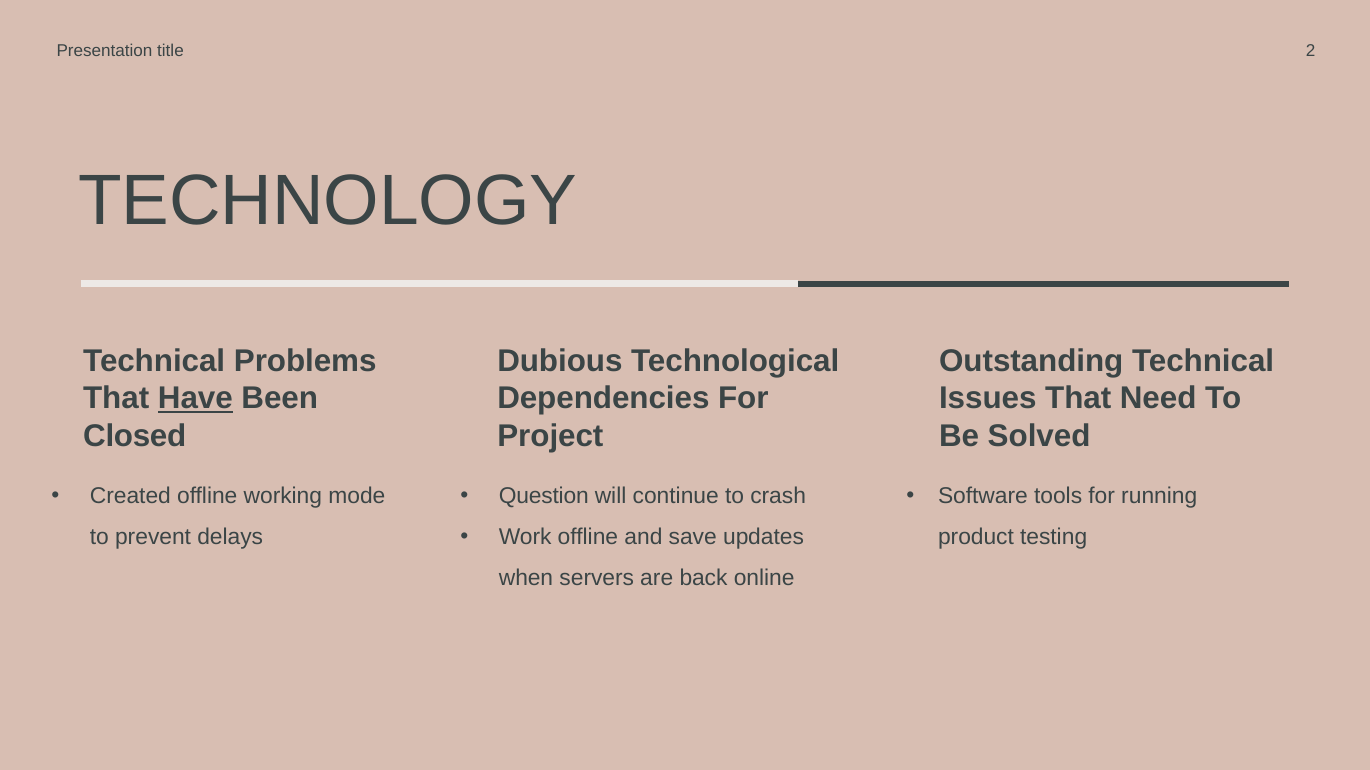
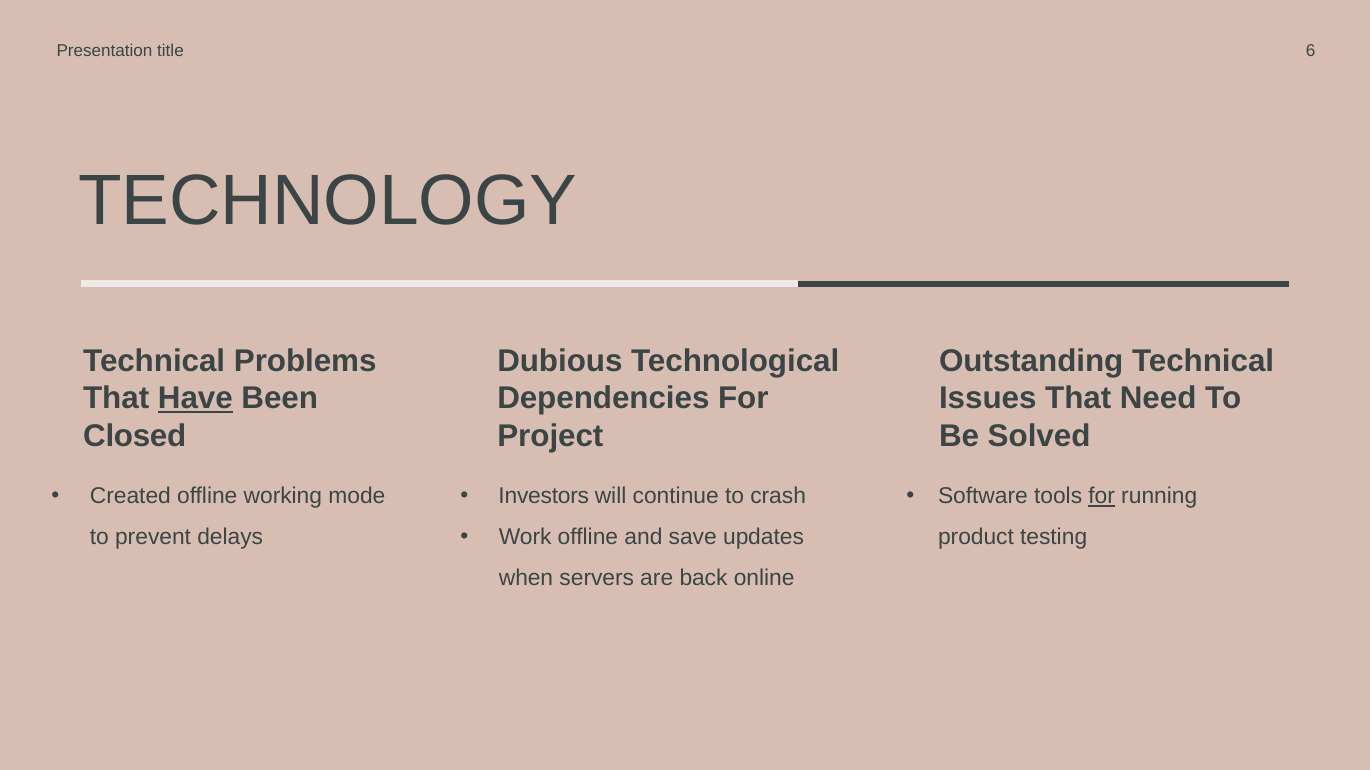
2: 2 -> 6
Question: Question -> Investors
for at (1102, 496) underline: none -> present
